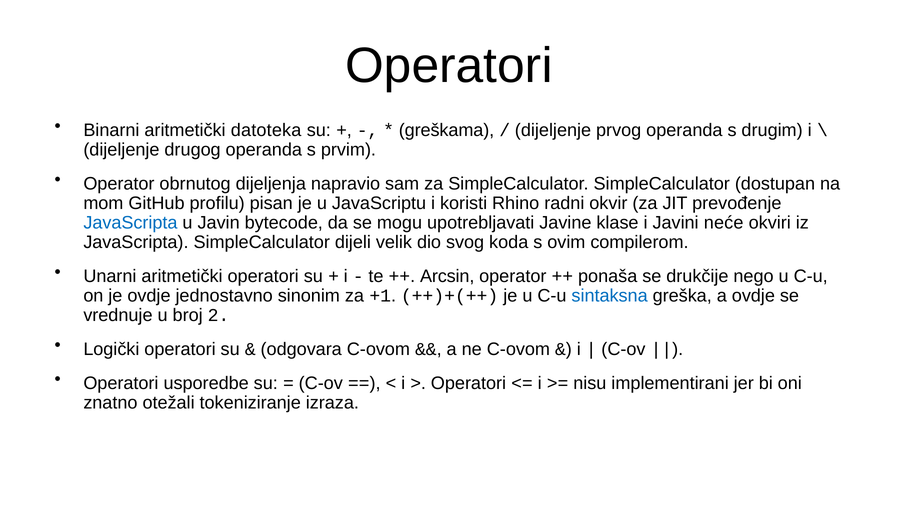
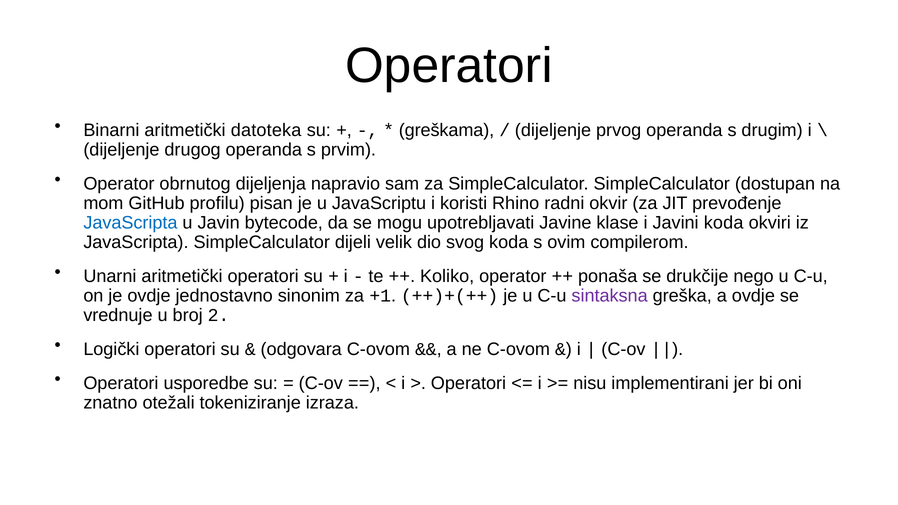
Javini neće: neće -> koda
Arcsin: Arcsin -> Koliko
sintaksna colour: blue -> purple
